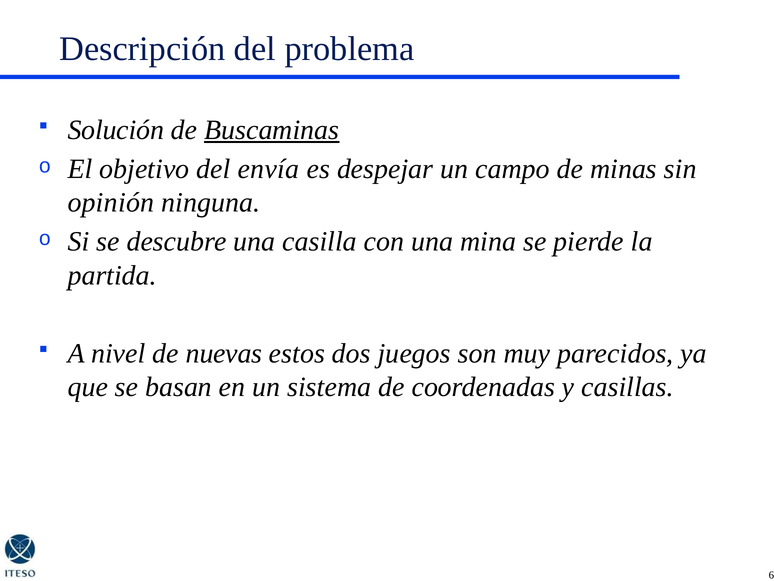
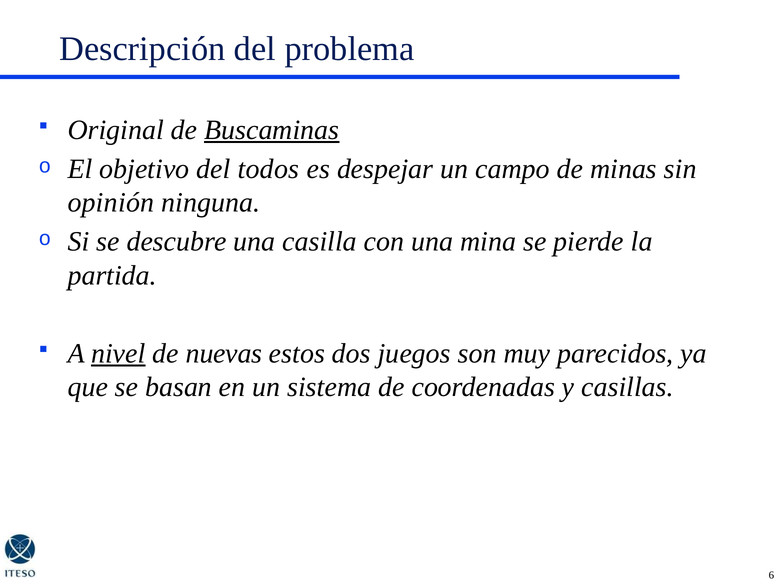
Solución: Solución -> Original
envía: envía -> todos
nivel underline: none -> present
